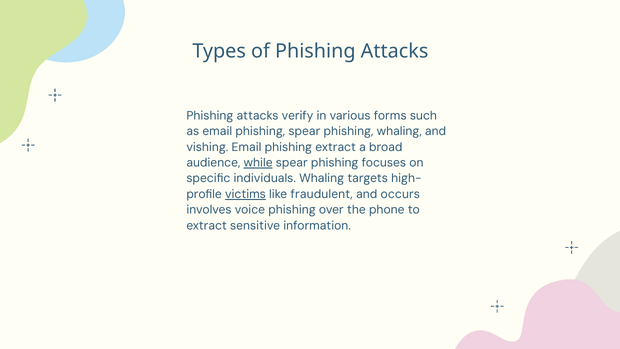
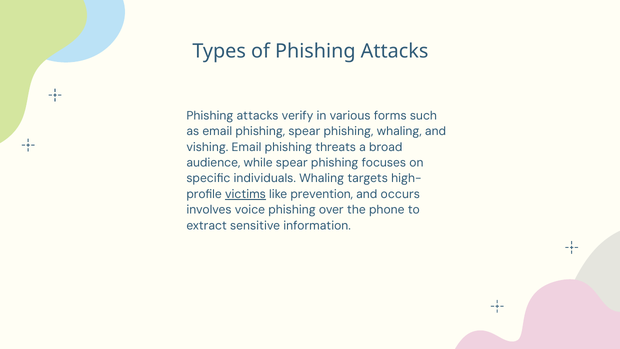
phishing extract: extract -> threats
while underline: present -> none
fraudulent: fraudulent -> prevention
